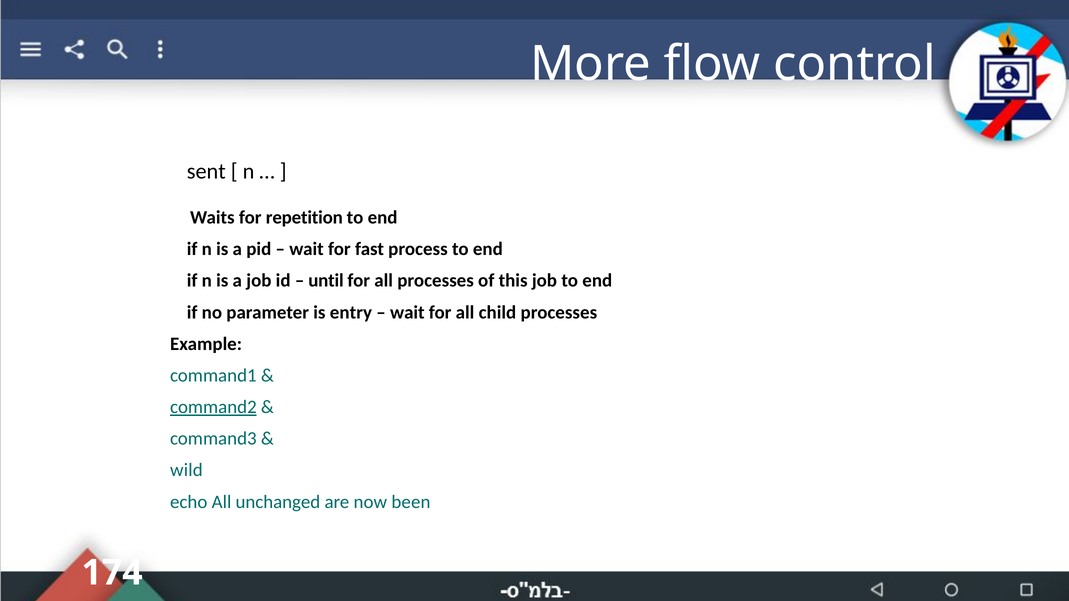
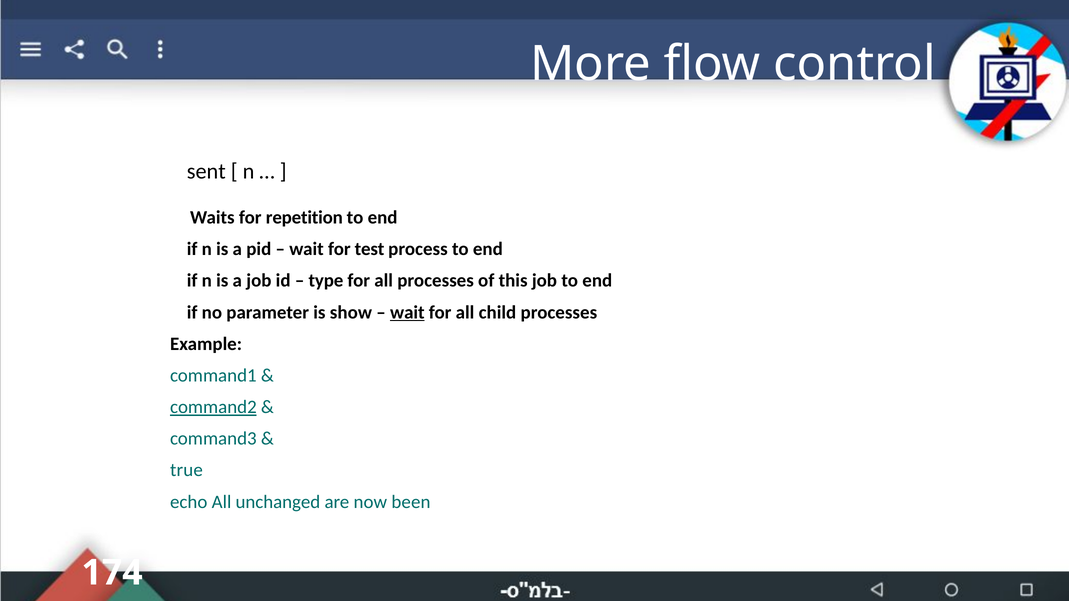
fast: fast -> test
until: until -> type
entry: entry -> show
wait at (407, 312) underline: none -> present
wild: wild -> true
